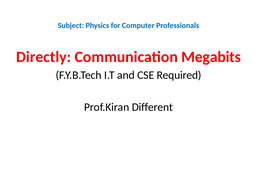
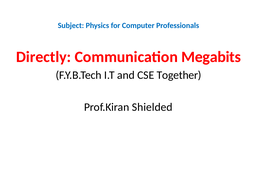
Required: Required -> Together
Different: Different -> Shielded
